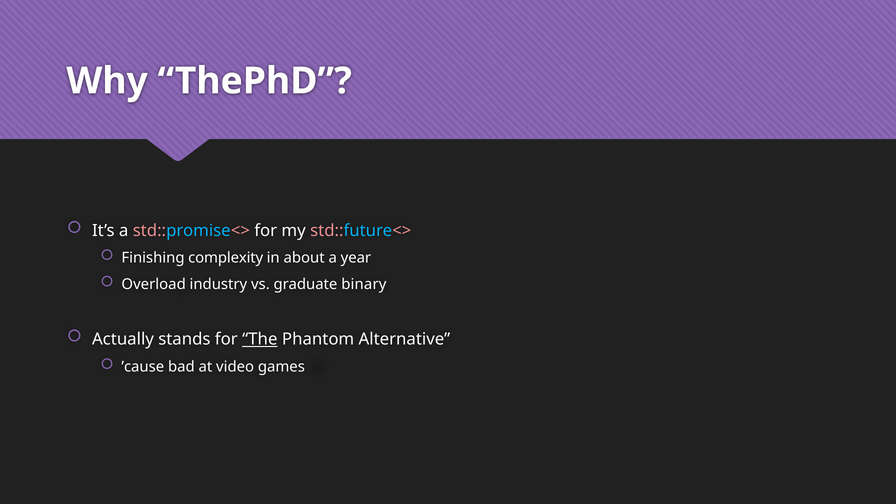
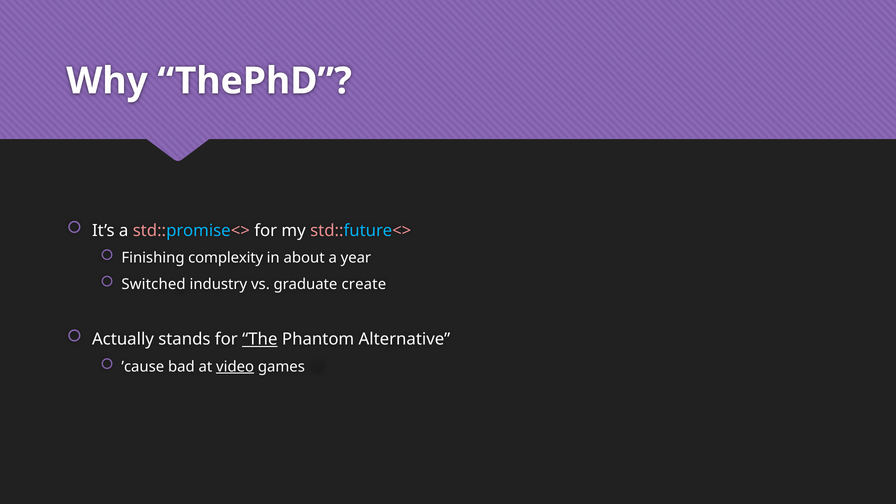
Overload: Overload -> Switched
binary: binary -> create
video underline: none -> present
